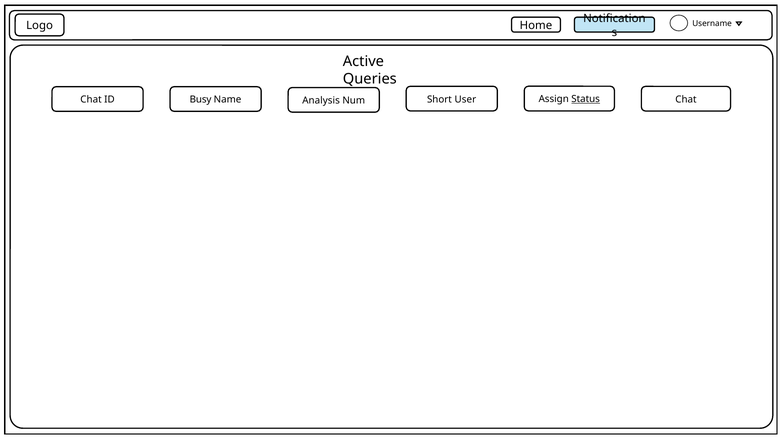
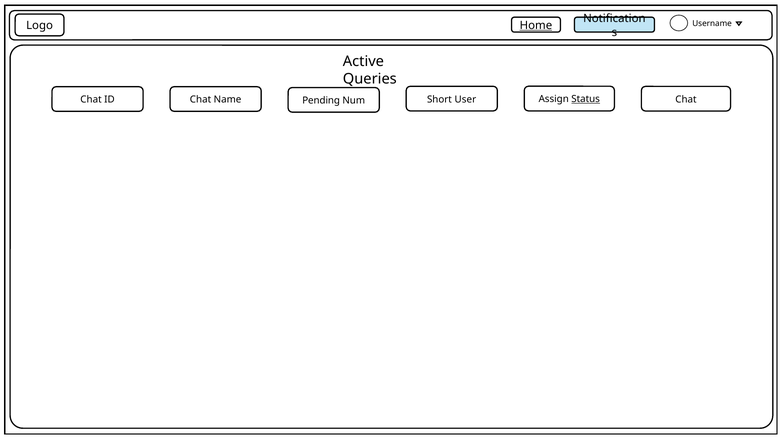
Home underline: none -> present
ID Busy: Busy -> Chat
Analysis: Analysis -> Pending
